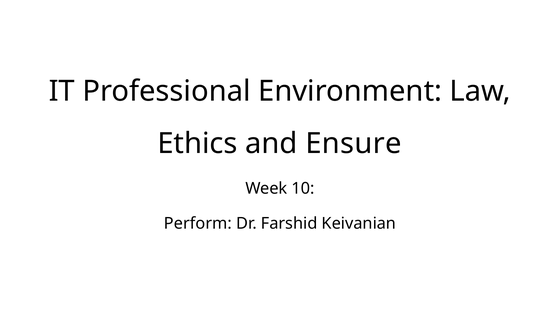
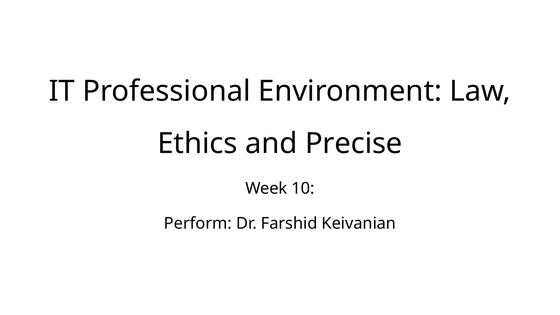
Ensure: Ensure -> Precise
